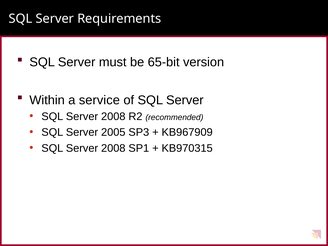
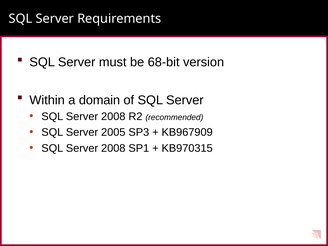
65-bit: 65-bit -> 68-bit
service: service -> domain
